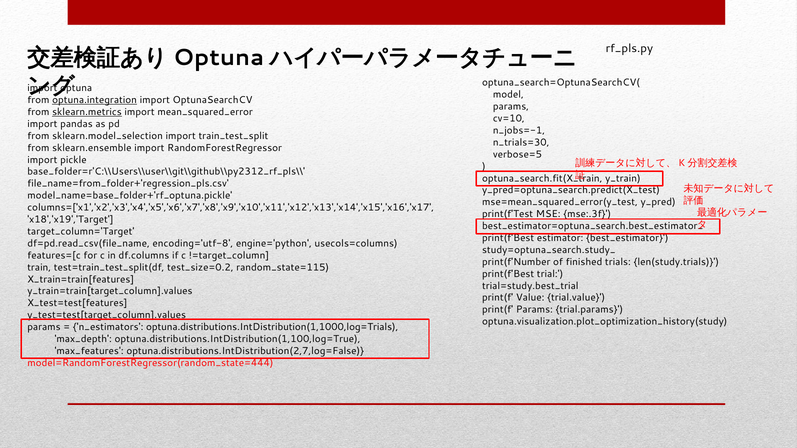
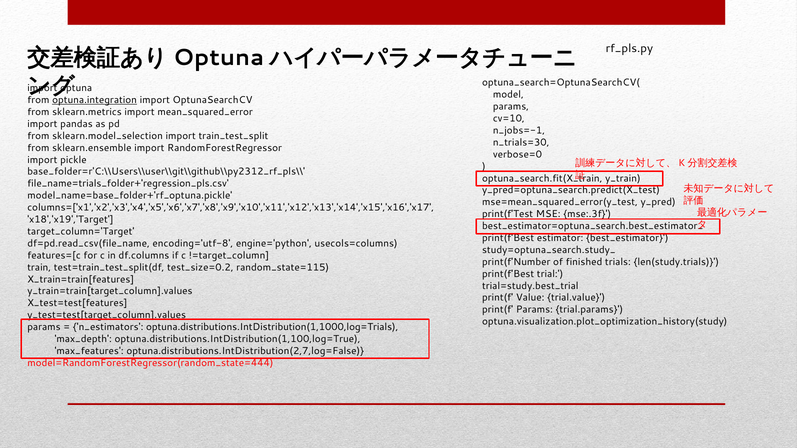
sklearn.metrics underline: present -> none
verbose=5: verbose=5 -> verbose=0
file_name=from_folder+'regression_pls.csv: file_name=from_folder+'regression_pls.csv -> file_name=trials_folder+'regression_pls.csv
